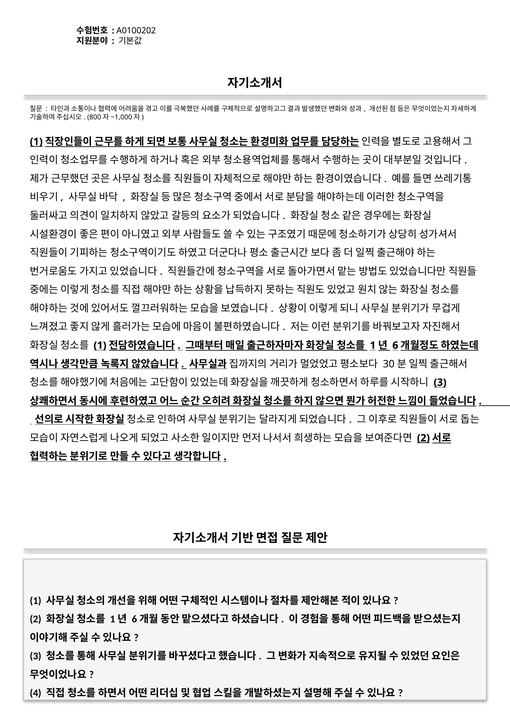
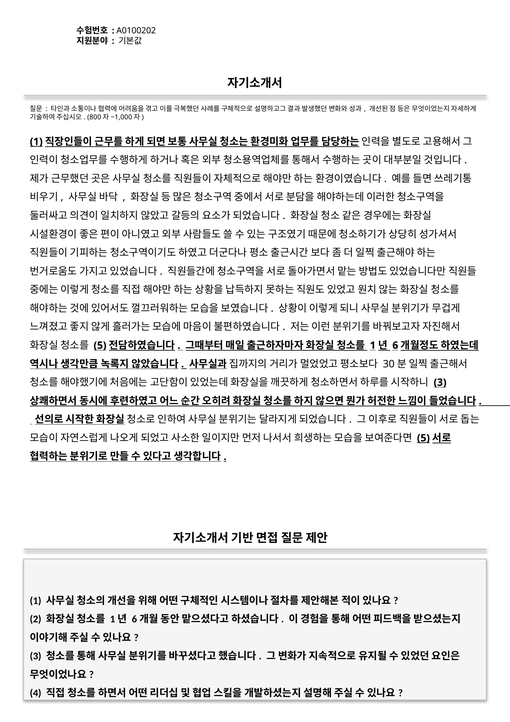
1 at (100, 345): 1 -> 5
2 at (423, 438): 2 -> 5
